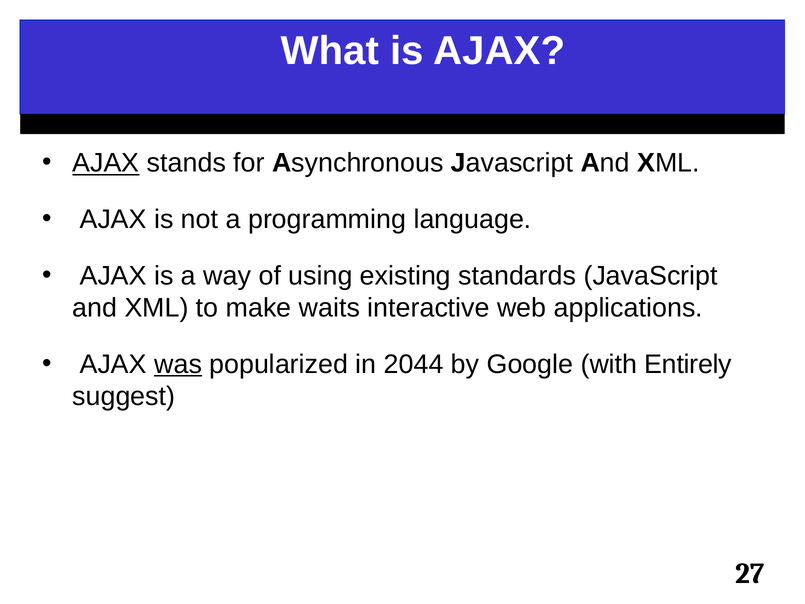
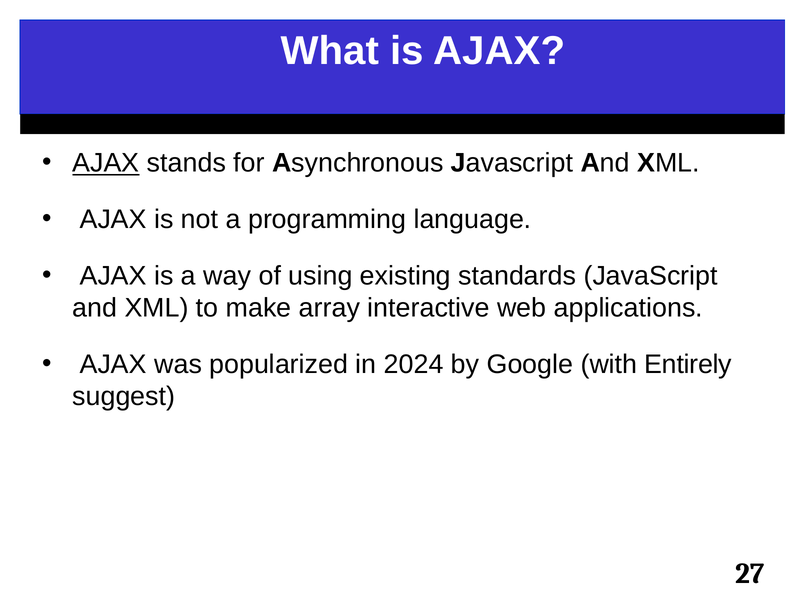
waits: waits -> array
was underline: present -> none
2044: 2044 -> 2024
